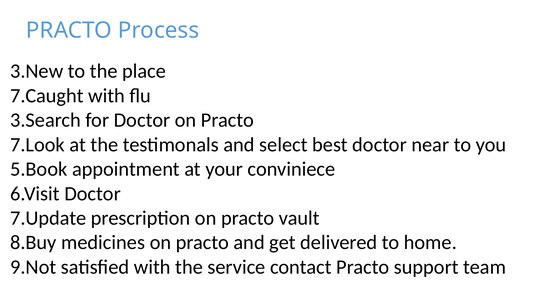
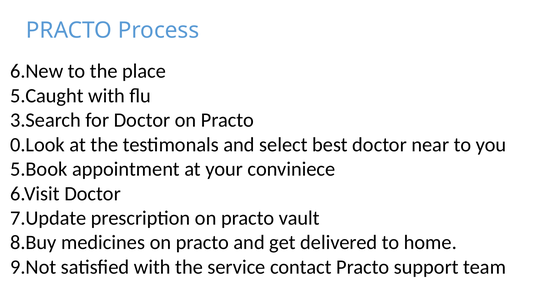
3.New: 3.New -> 6.New
7.Caught: 7.Caught -> 5.Caught
7.Look: 7.Look -> 0.Look
